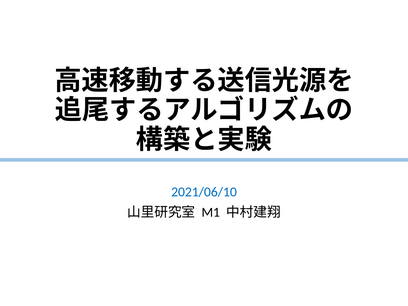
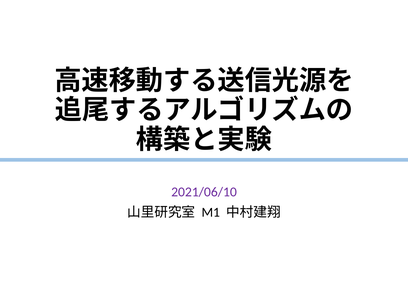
2021/06/10 colour: blue -> purple
